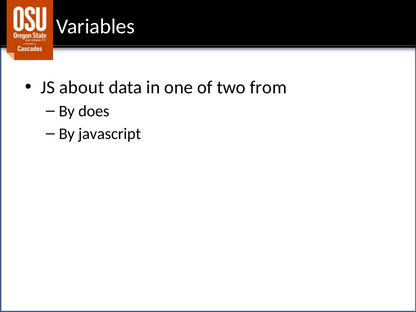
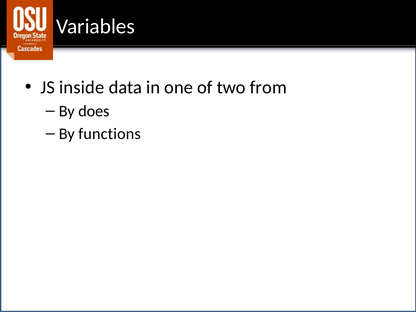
about: about -> inside
javascript: javascript -> functions
